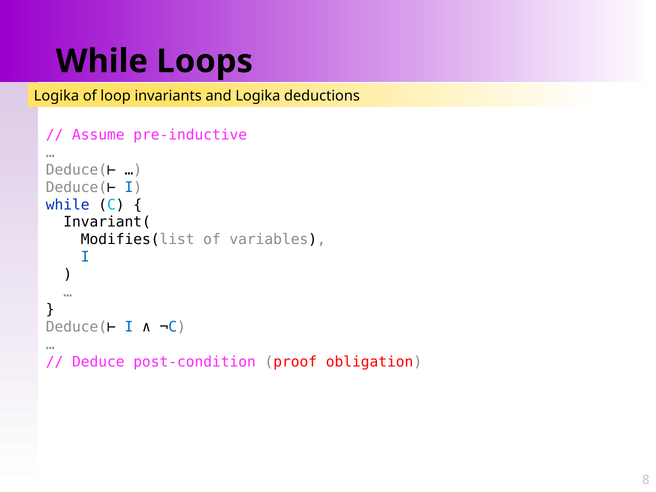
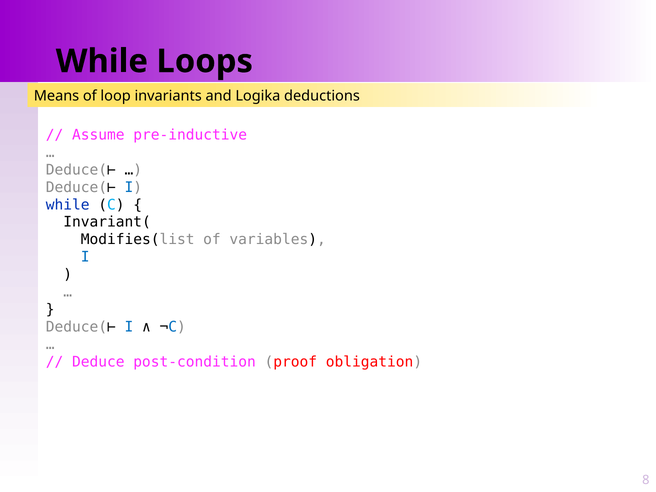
Logika at (56, 96): Logika -> Means
